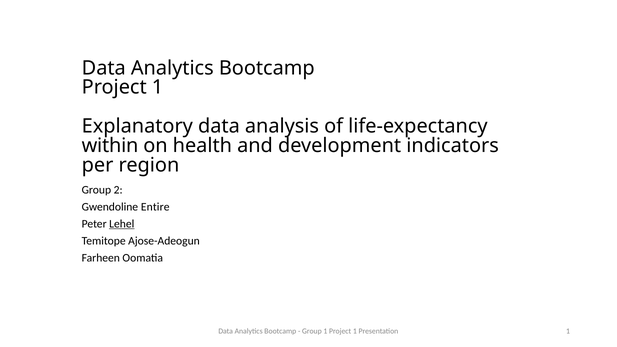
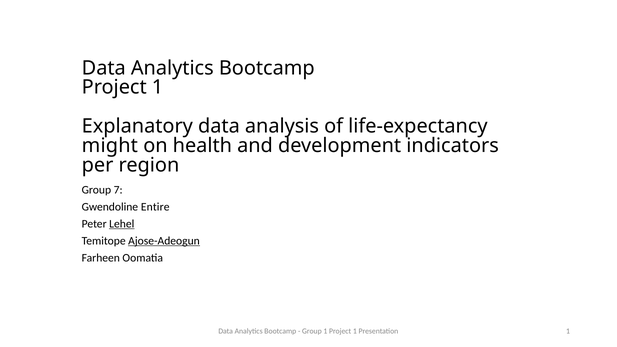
within: within -> might
2: 2 -> 7
Ajose-Adeogun underline: none -> present
